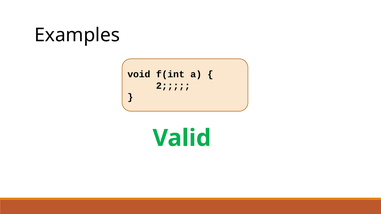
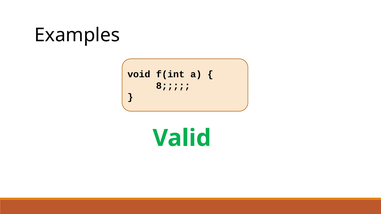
2: 2 -> 8
